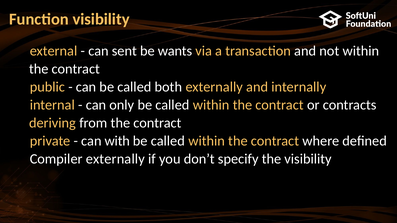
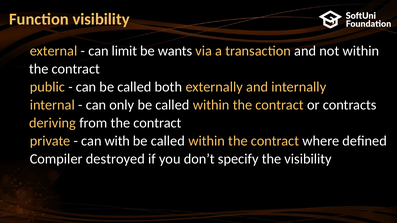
sent: sent -> limit
externally at (115, 159): externally -> destroyed
